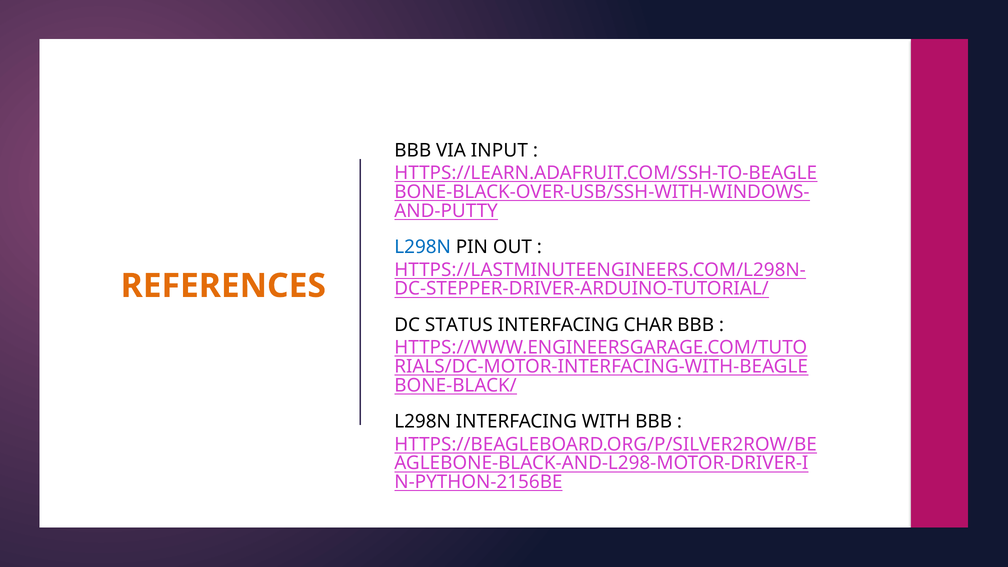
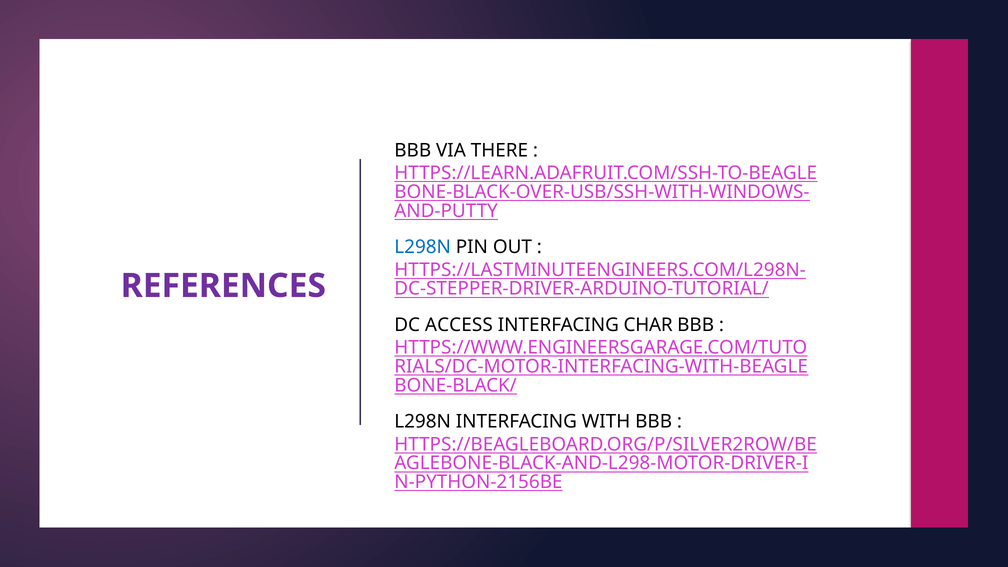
INPUT: INPUT -> THERE
REFERENCES colour: orange -> purple
STATUS: STATUS -> ACCESS
